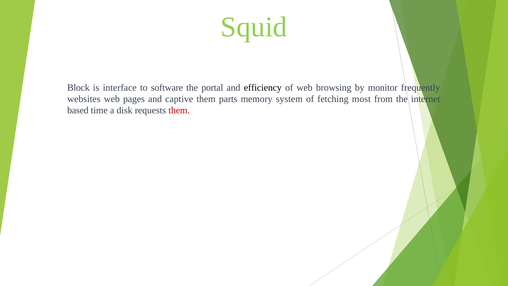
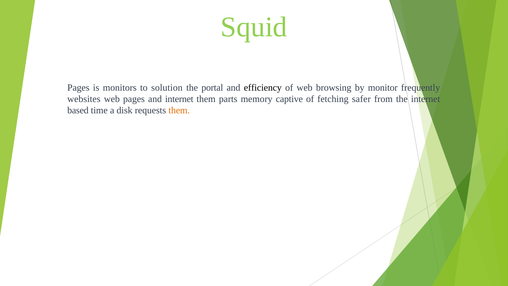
Block at (78, 88): Block -> Pages
interface: interface -> monitors
software: software -> solution
and captive: captive -> internet
system: system -> captive
most: most -> safer
them at (179, 110) colour: red -> orange
